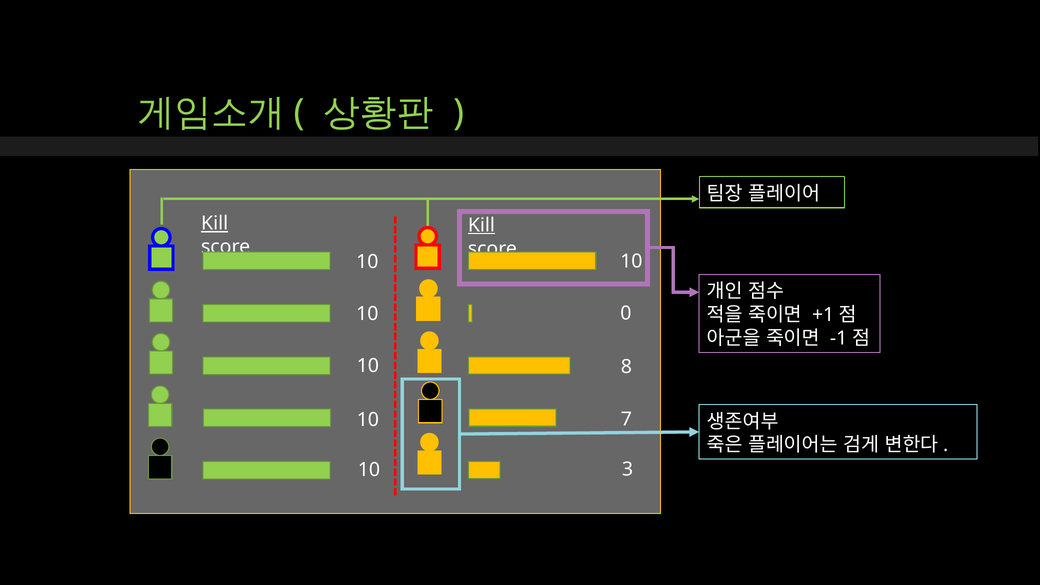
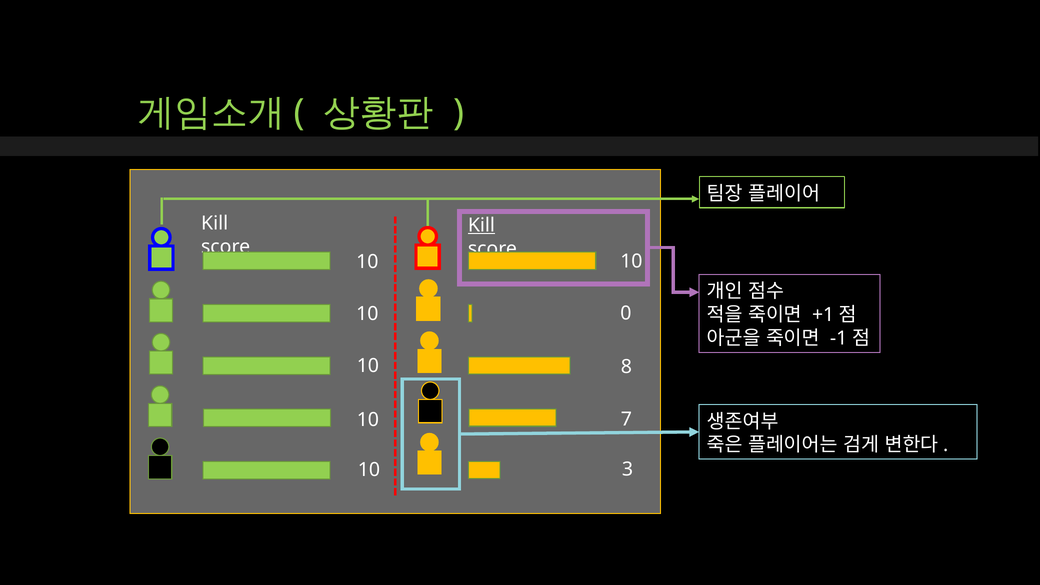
Kill at (215, 223) underline: present -> none
